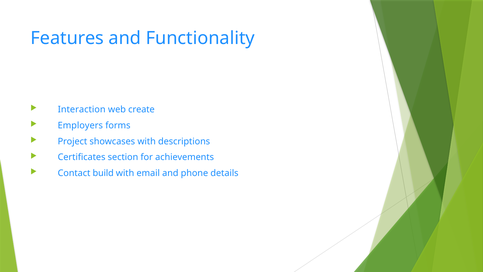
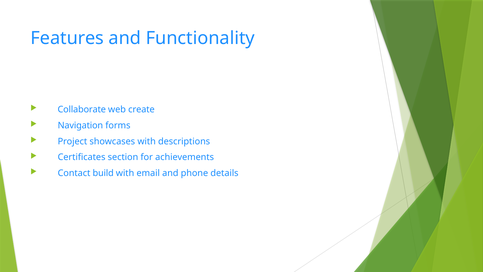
Interaction: Interaction -> Collaborate
Employers: Employers -> Navigation
